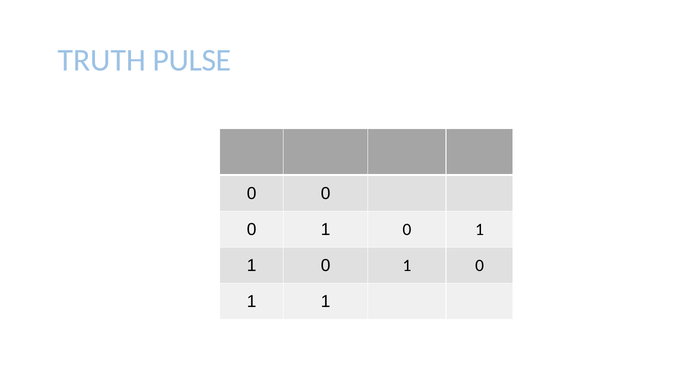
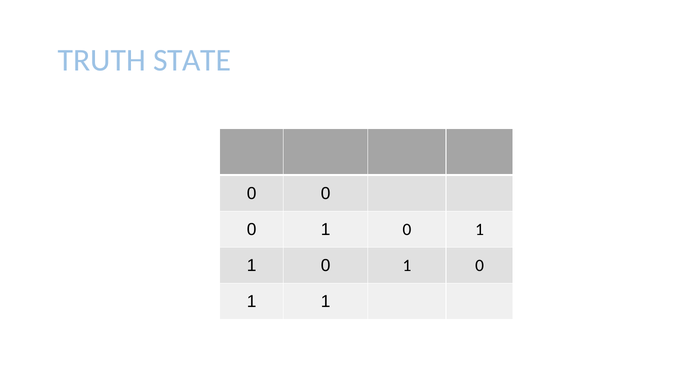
PULSE: PULSE -> STATE
